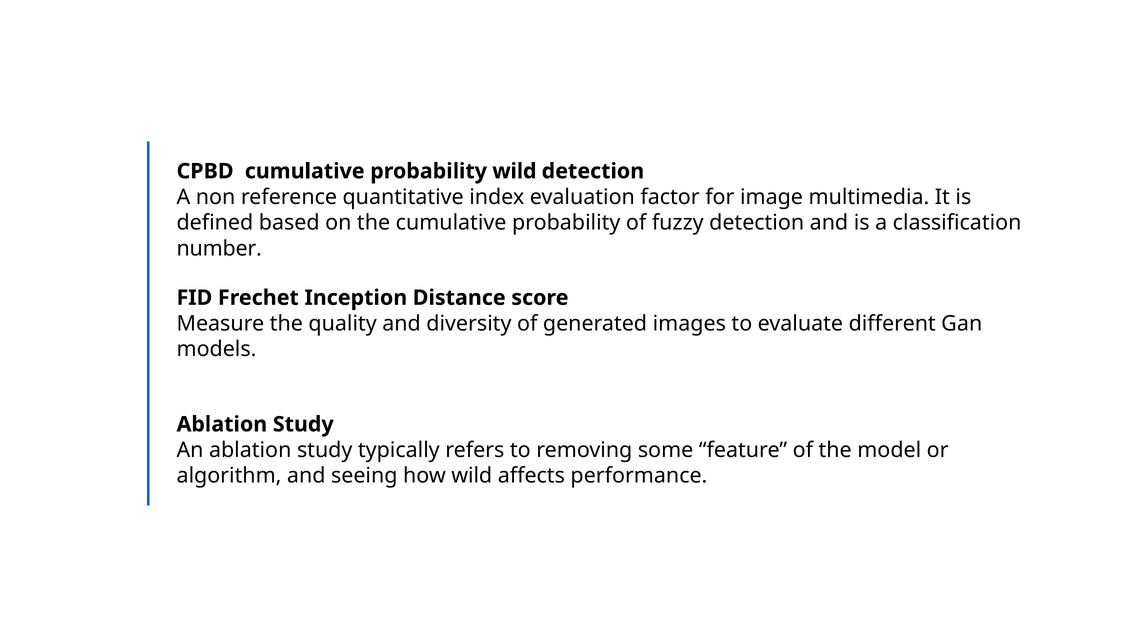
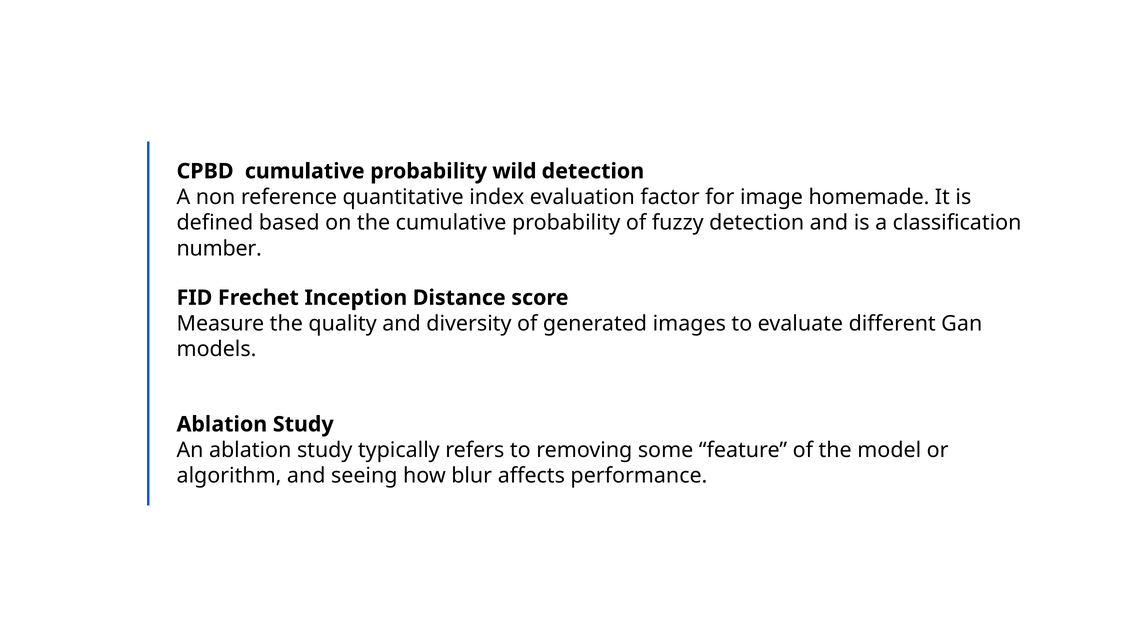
multimedia: multimedia -> homemade
how wild: wild -> blur
